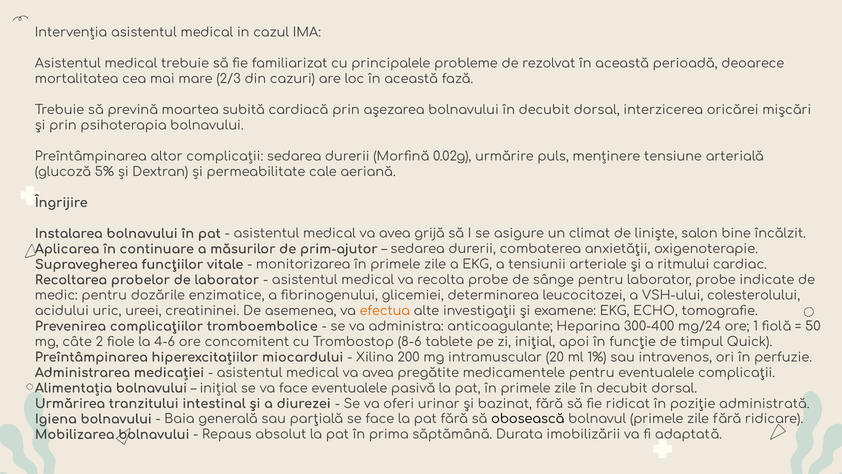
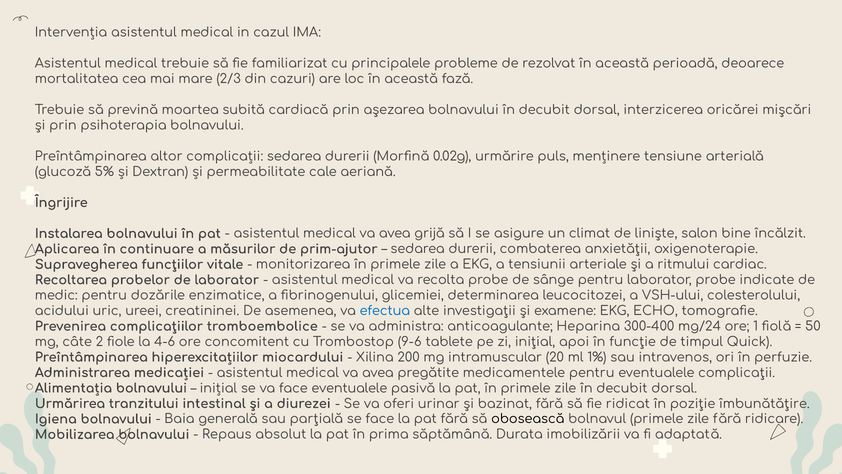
efectua colour: orange -> blue
8-6: 8-6 -> 9-6
administrată: administrată -> îmbunătăţire
